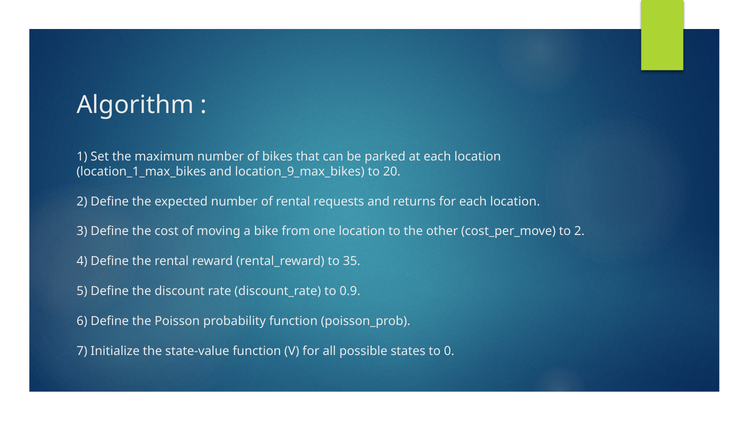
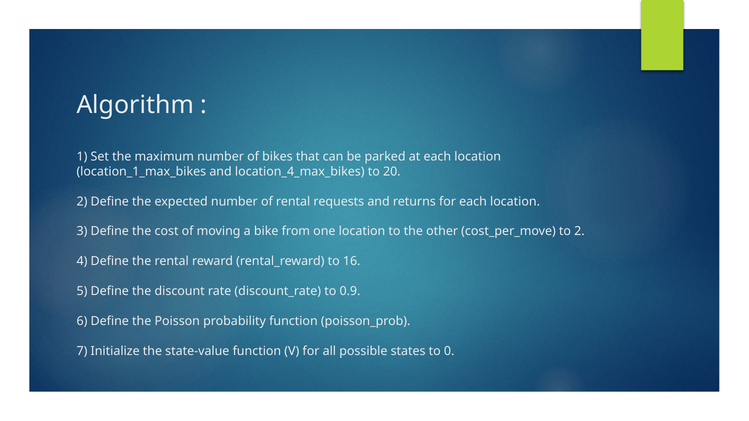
location_9_max_bikes: location_9_max_bikes -> location_4_max_bikes
35: 35 -> 16
